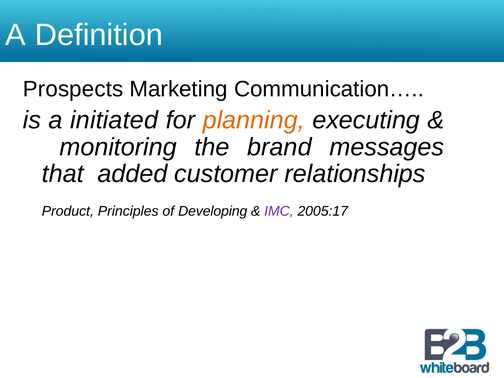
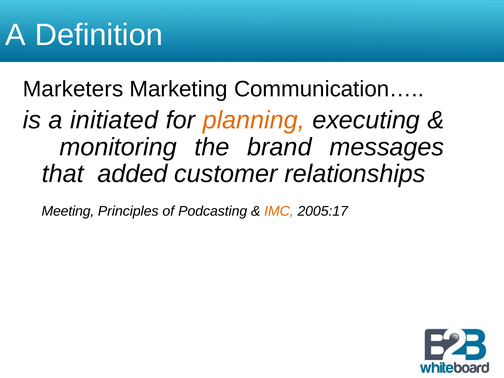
Prospects: Prospects -> Marketers
Product: Product -> Meeting
Developing: Developing -> Podcasting
IMC colour: purple -> orange
